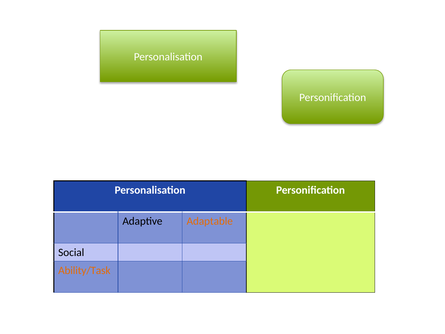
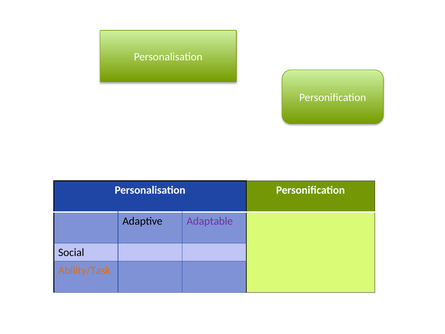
Adaptable colour: orange -> purple
